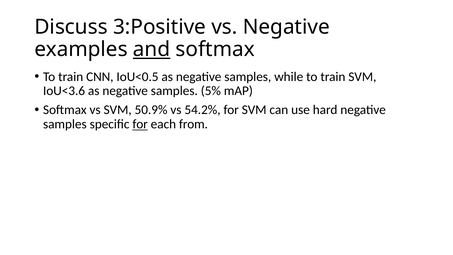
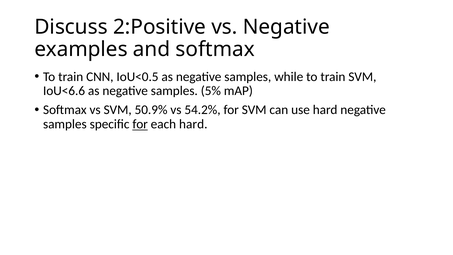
3:Positive: 3:Positive -> 2:Positive
and underline: present -> none
IoU<3.6: IoU<3.6 -> IoU<6.6
each from: from -> hard
